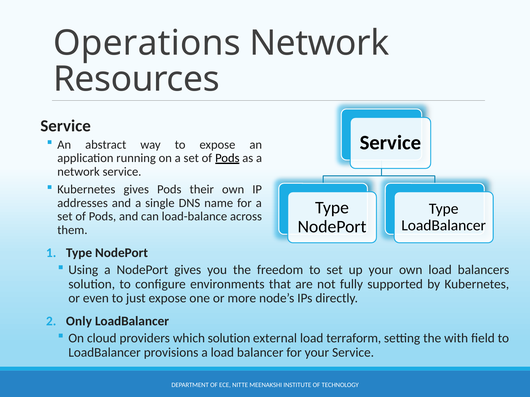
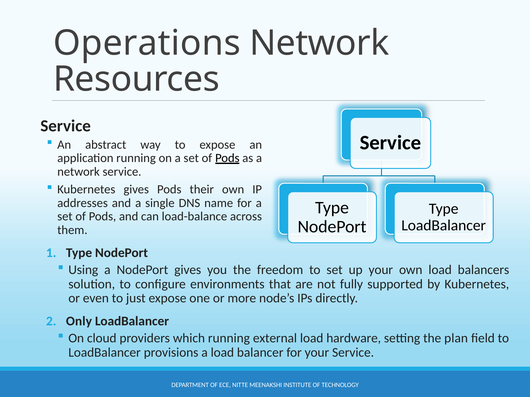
which solution: solution -> running
terraform: terraform -> hardware
with: with -> plan
